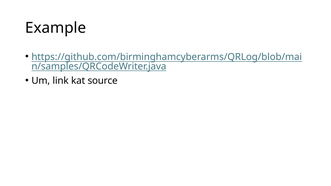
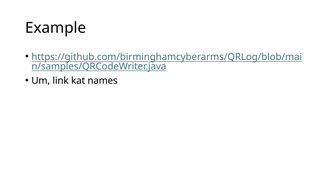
source: source -> names
